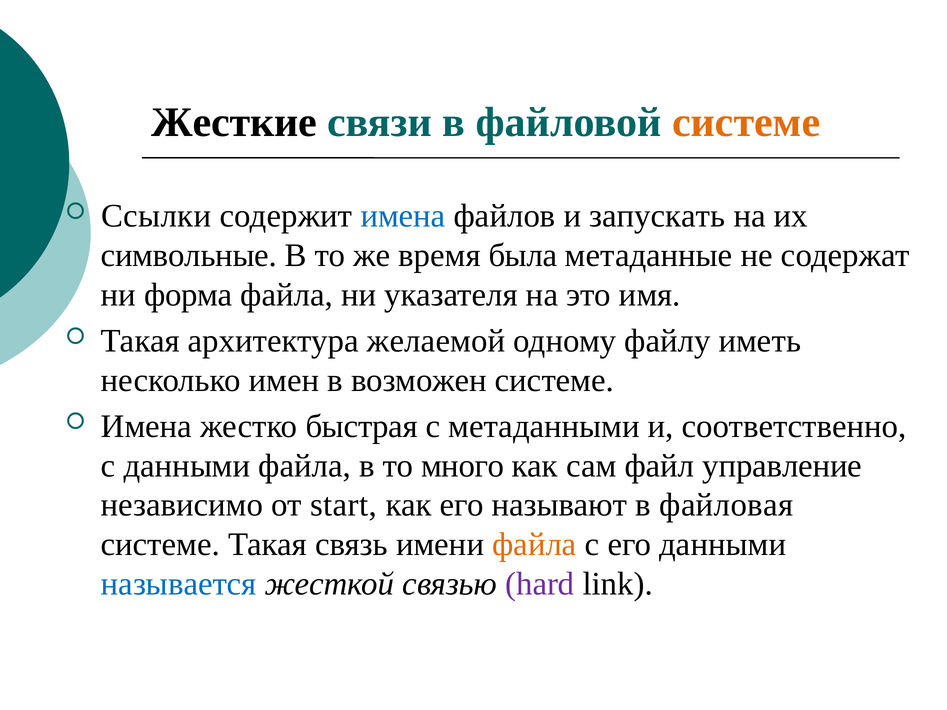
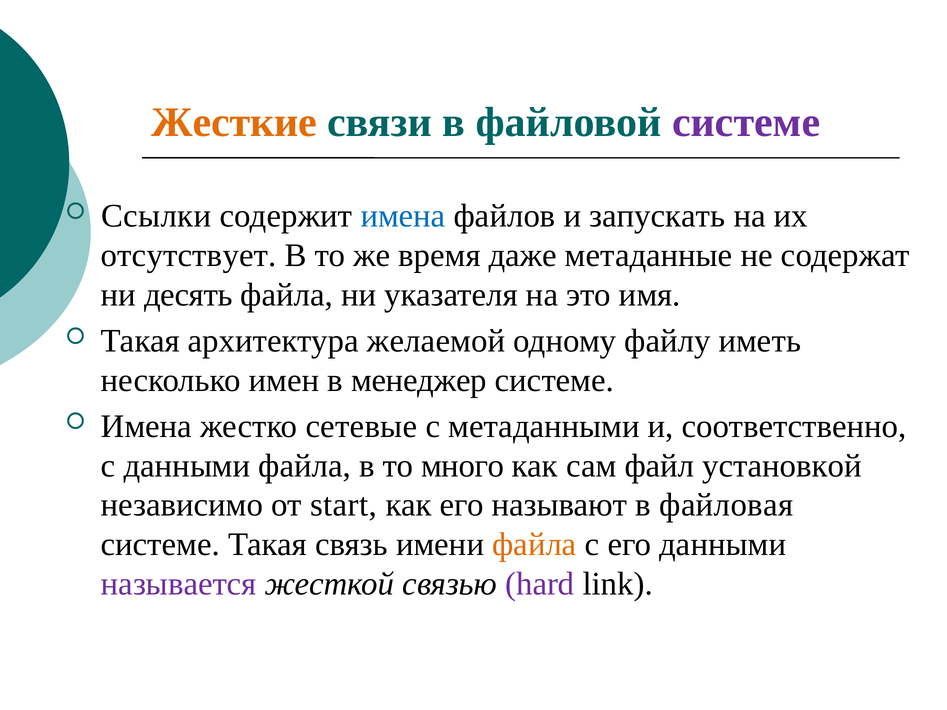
Жесткие colour: black -> orange
системе at (746, 123) colour: orange -> purple
символьные: символьные -> отсутствует
была: была -> даже
форма: форма -> десять
возможен: возможен -> менеджер
быстрая: быстрая -> сетевые
управление: управление -> установкой
называется colour: blue -> purple
